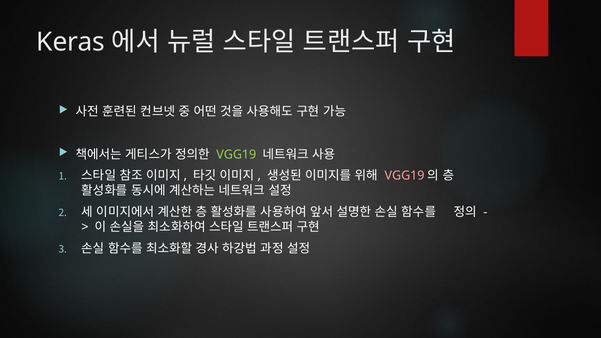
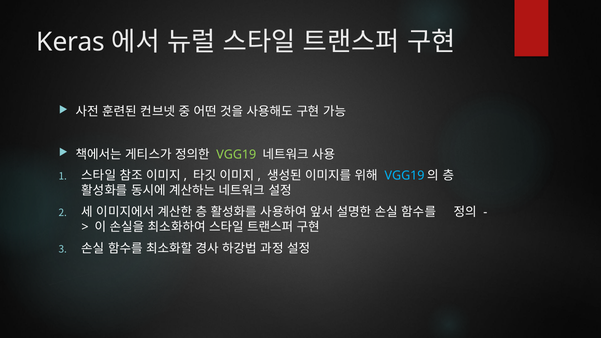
VGG19 at (405, 176) colour: pink -> light blue
